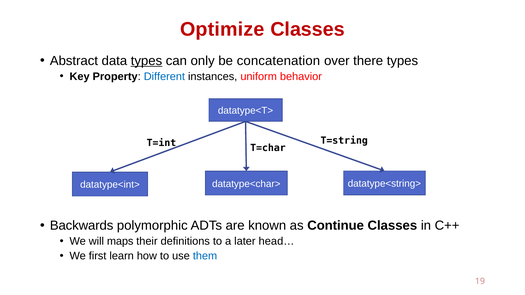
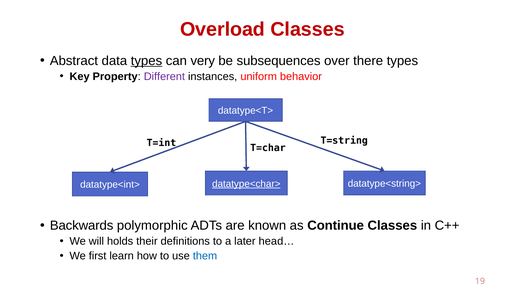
Optimize: Optimize -> Overload
only: only -> very
concatenation: concatenation -> subsequences
Different colour: blue -> purple
datatype<char> underline: none -> present
maps: maps -> holds
